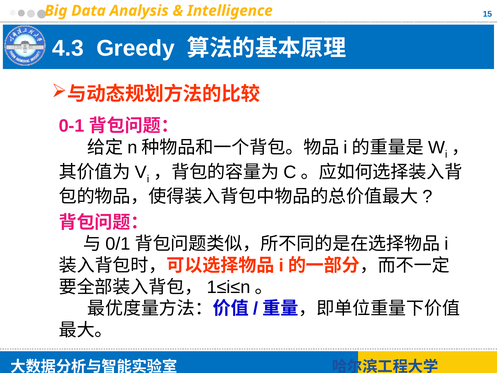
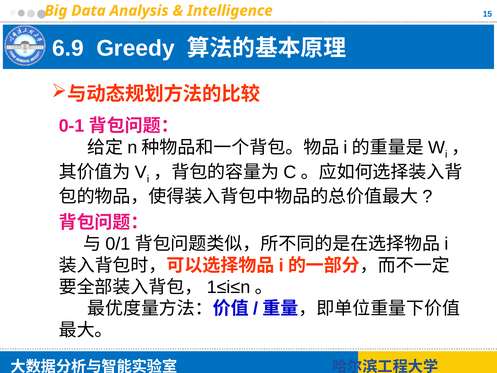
4.3: 4.3 -> 6.9
